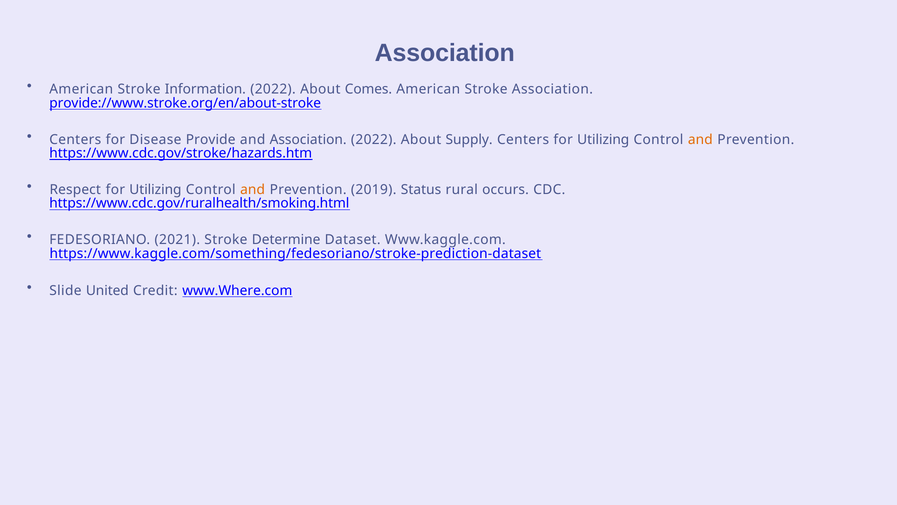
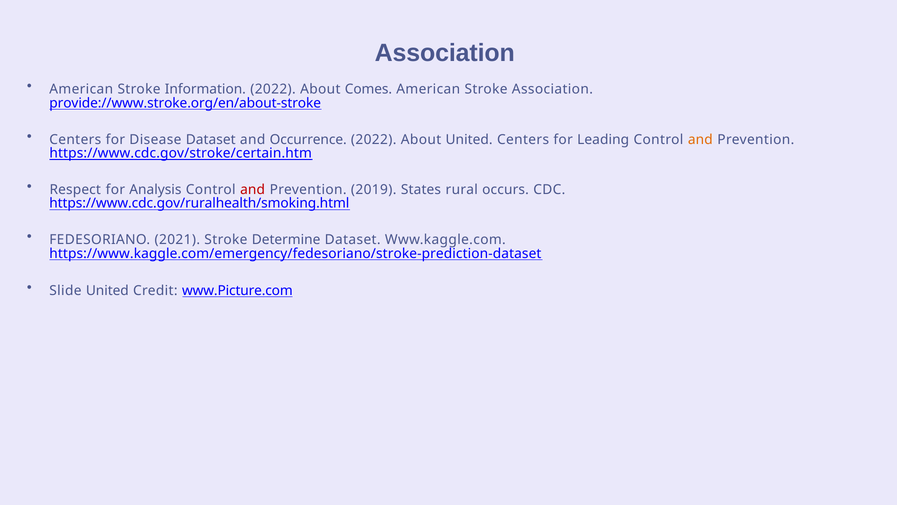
Disease Provide: Provide -> Dataset
and Association: Association -> Occurrence
About Supply: Supply -> United
Centers for Utilizing: Utilizing -> Leading
https://www.cdc.gov/stroke/hazards.htm: https://www.cdc.gov/stroke/hazards.htm -> https://www.cdc.gov/stroke/certain.htm
Utilizing at (155, 190): Utilizing -> Analysis
and at (253, 190) colour: orange -> red
Status: Status -> States
https://www.kaggle.com/something/fedesoriano/stroke-prediction-dataset: https://www.kaggle.com/something/fedesoriano/stroke-prediction-dataset -> https://www.kaggle.com/emergency/fedesoriano/stroke-prediction-dataset
www.Where.com: www.Where.com -> www.Picture.com
